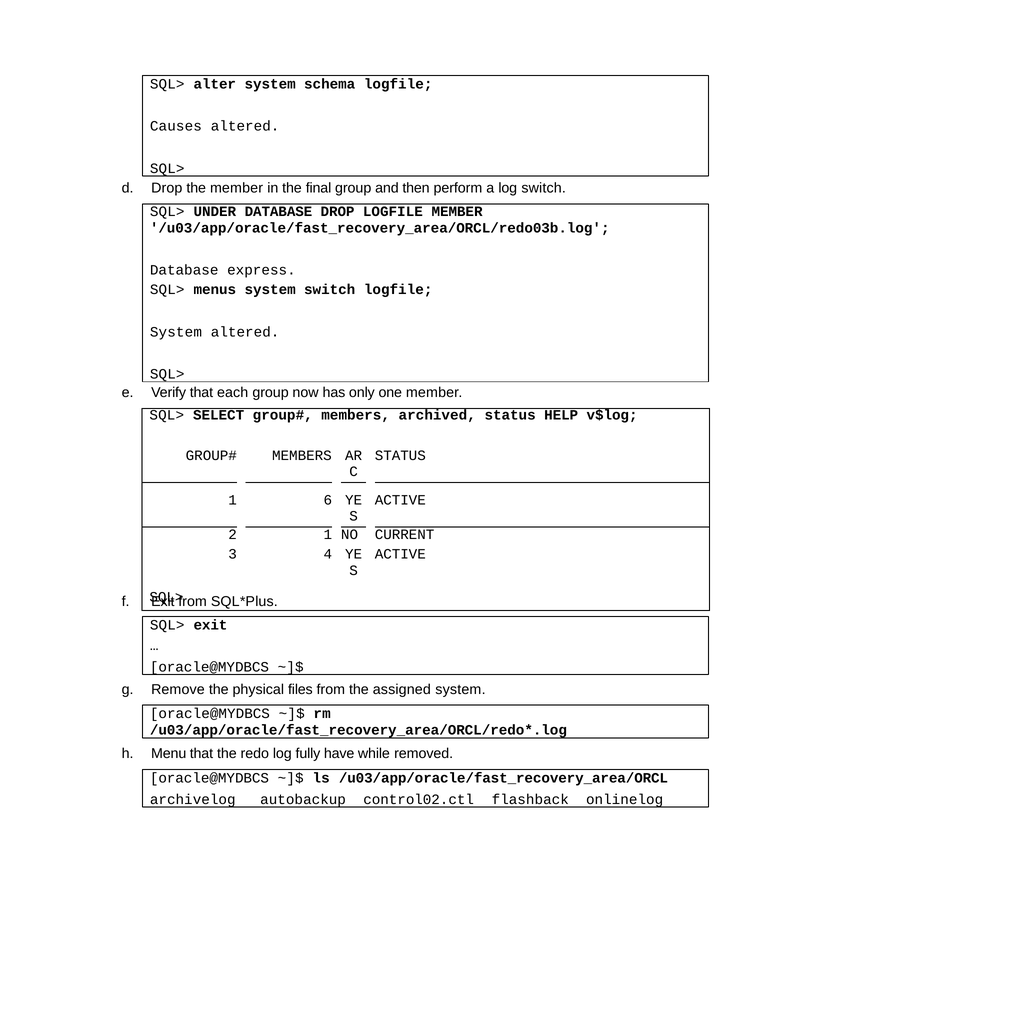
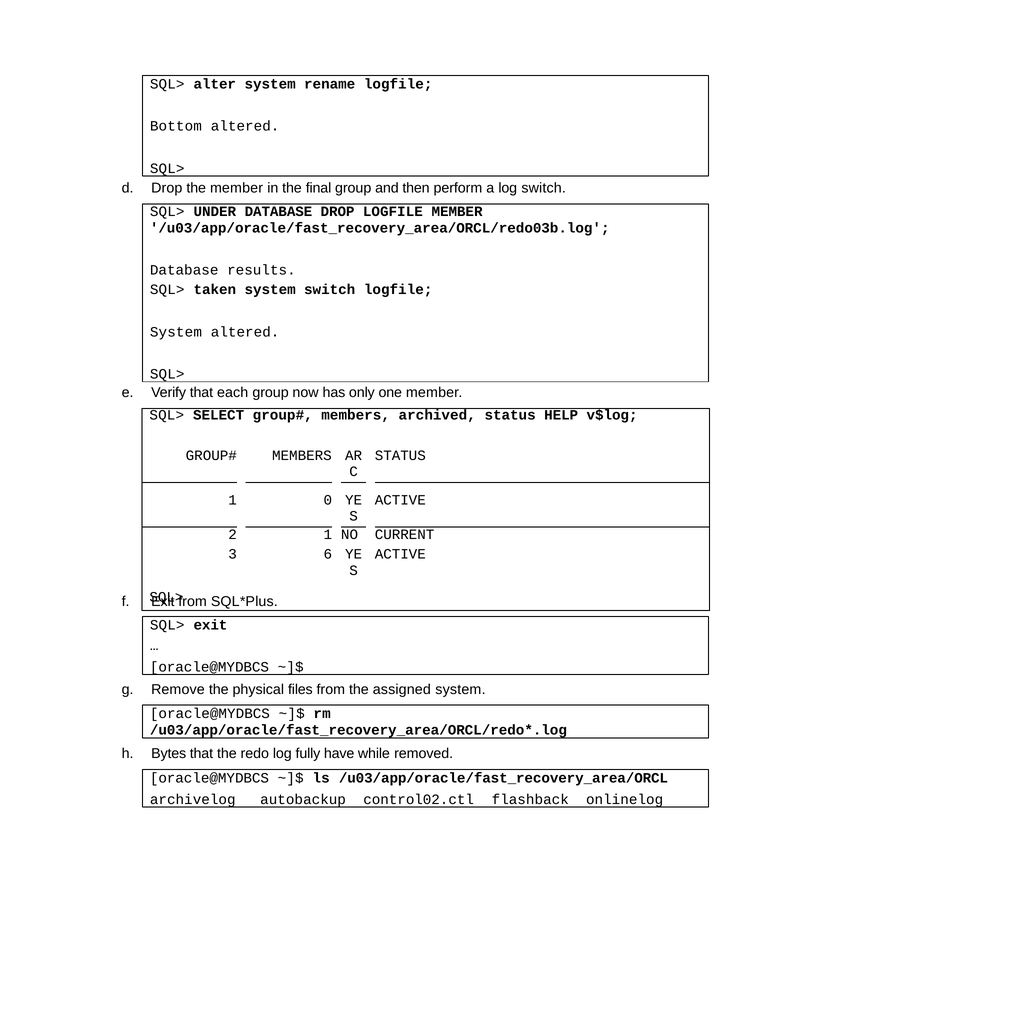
schema: schema -> rename
Causes: Causes -> Bottom
express: express -> results
menus: menus -> taken
6: 6 -> 0
4: 4 -> 6
Menu: Menu -> Bytes
